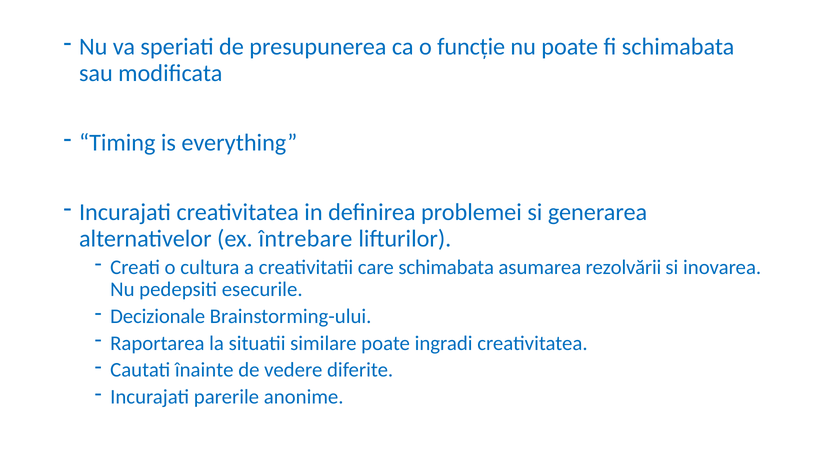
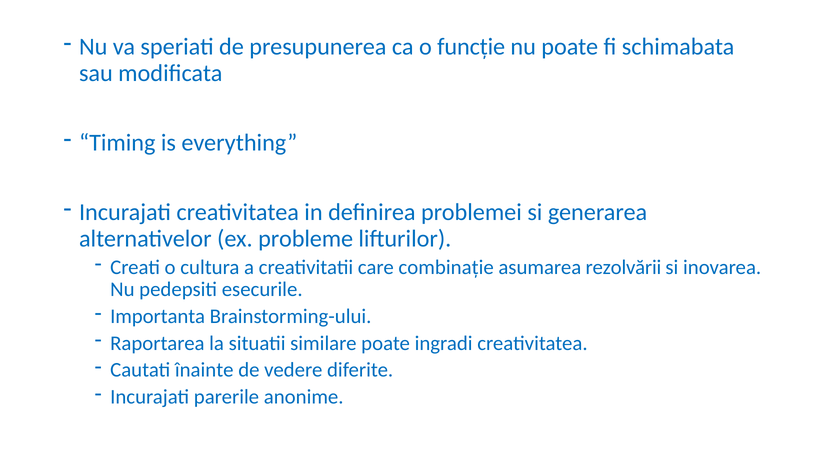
întrebare: întrebare -> probleme
care schimabata: schimabata -> combinaţie
Decizionale: Decizionale -> Importanta
